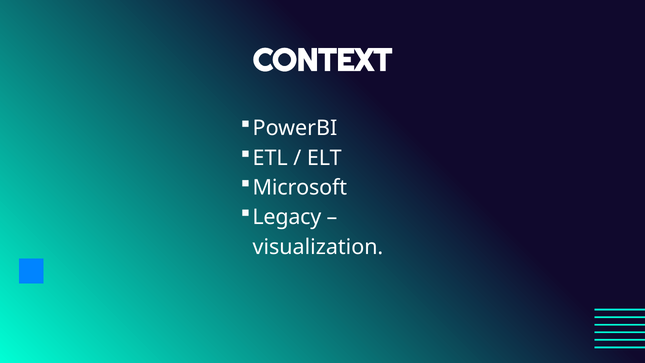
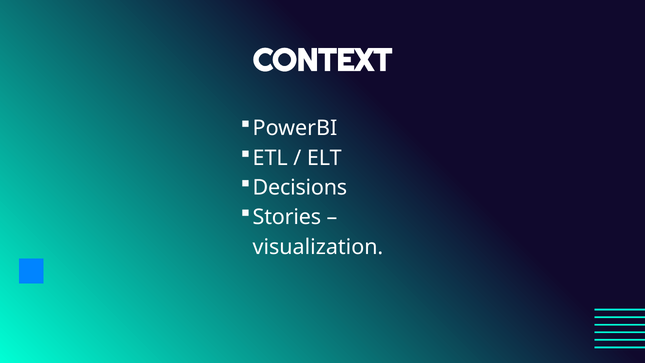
Microsoft: Microsoft -> Decisions
Legacy: Legacy -> Stories
